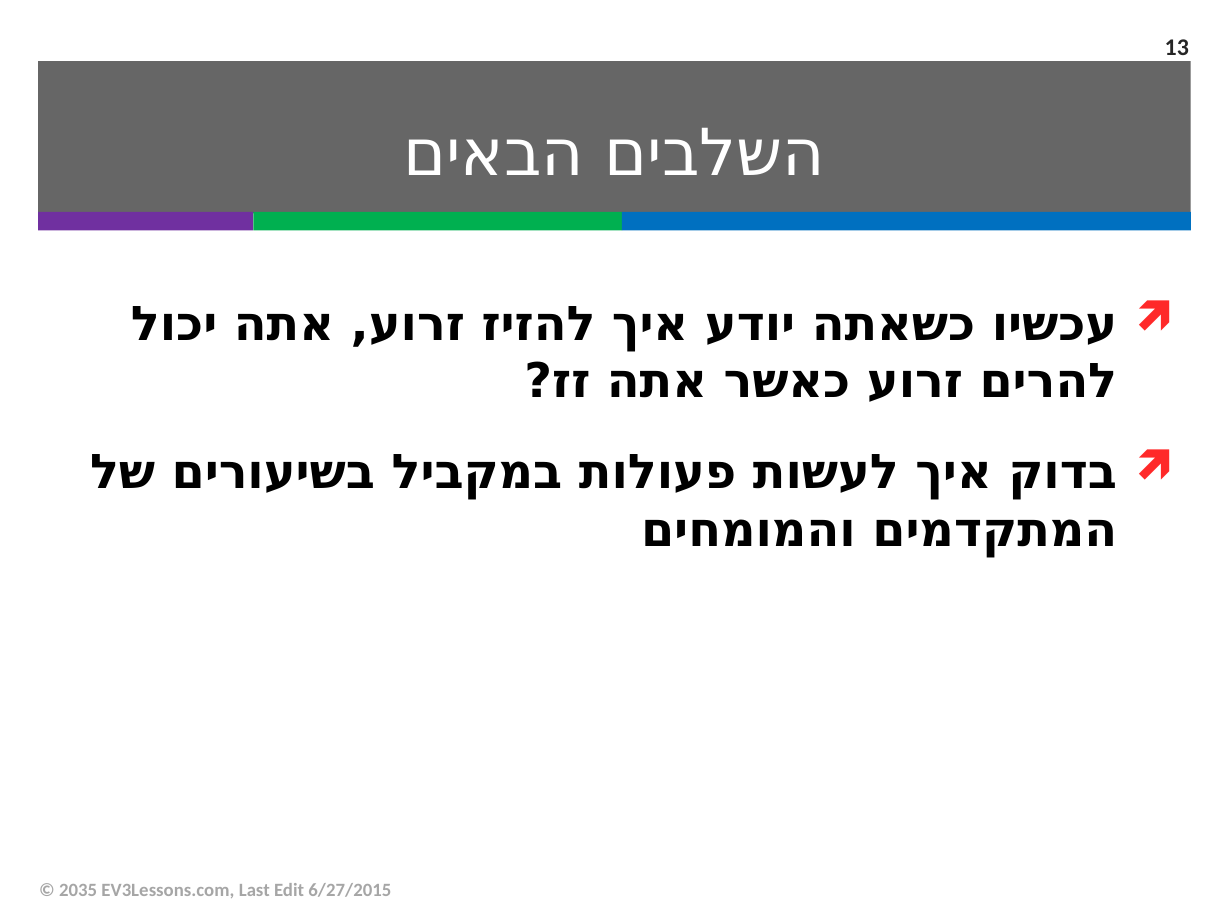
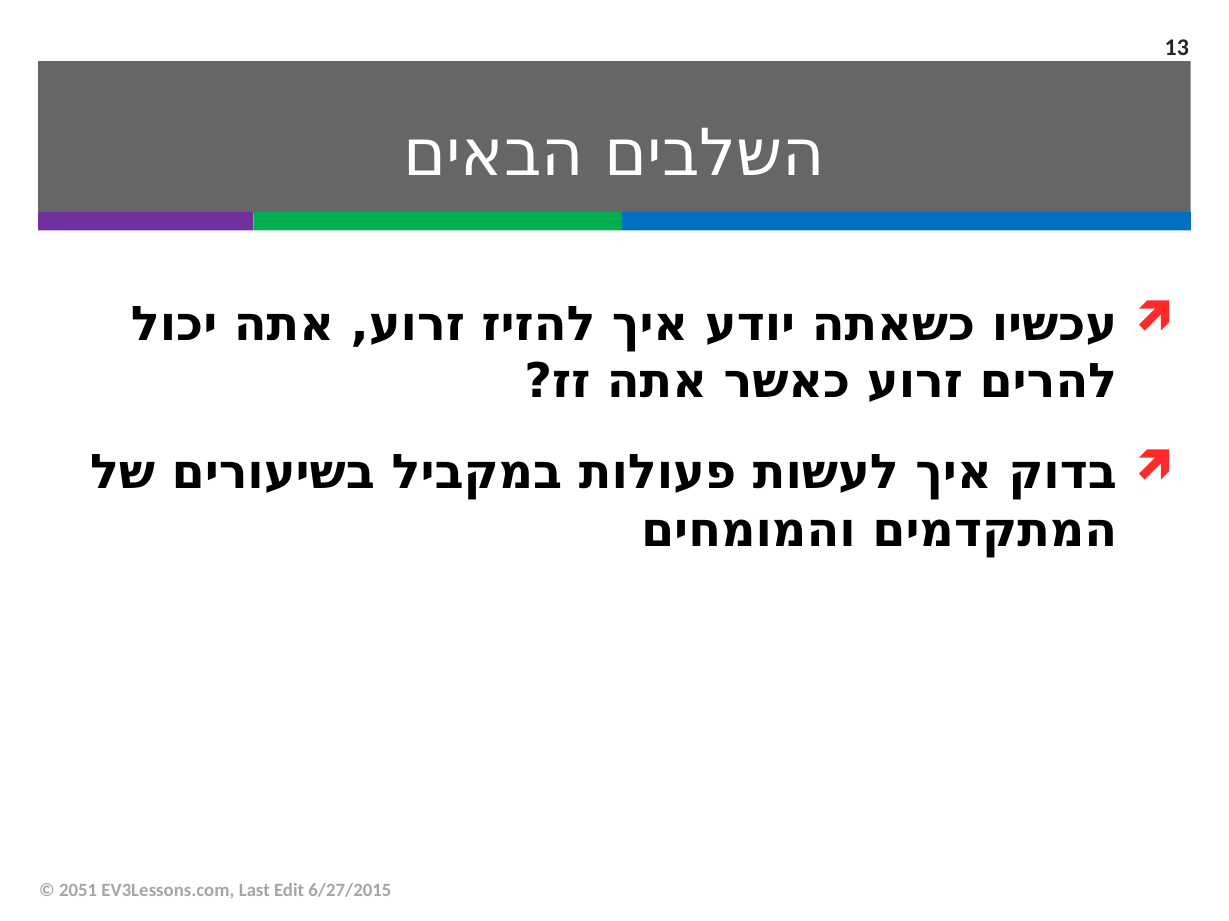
2035: 2035 -> 2051
